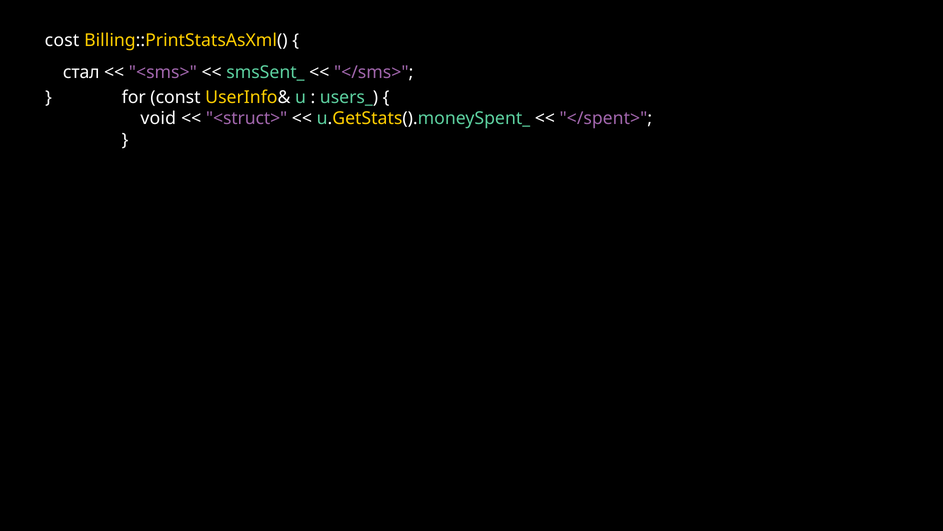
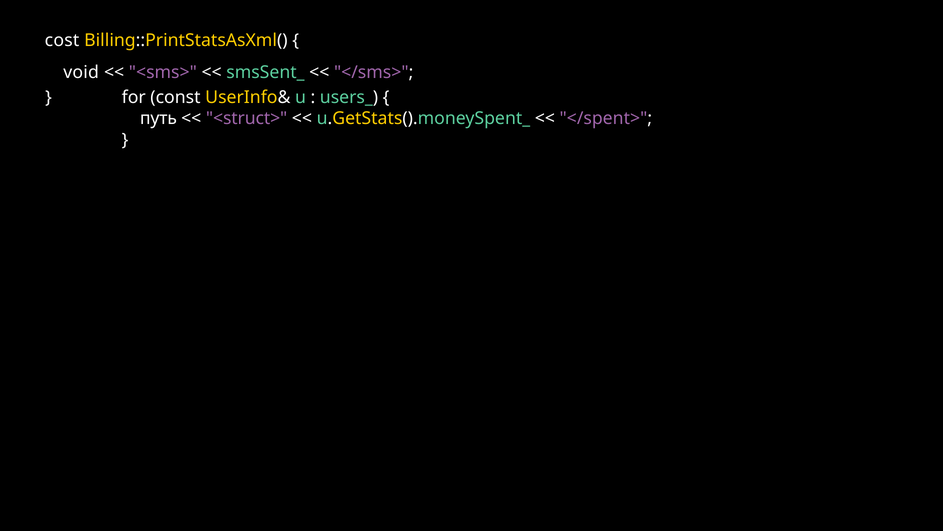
стал: стал -> void
void: void -> путь
